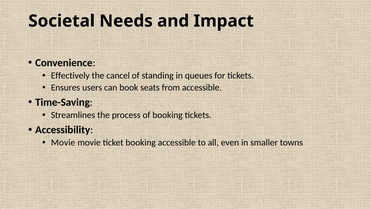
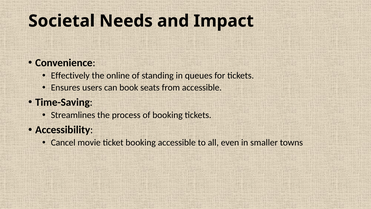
cancel: cancel -> online
Movie at (63, 142): Movie -> Cancel
